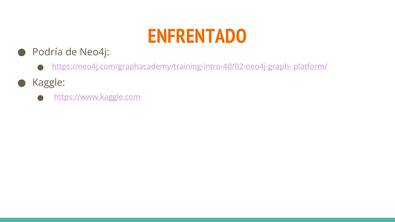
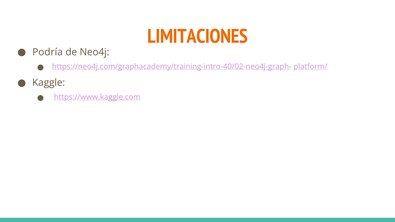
ENFRENTADO: ENFRENTADO -> LIMITACIONES
